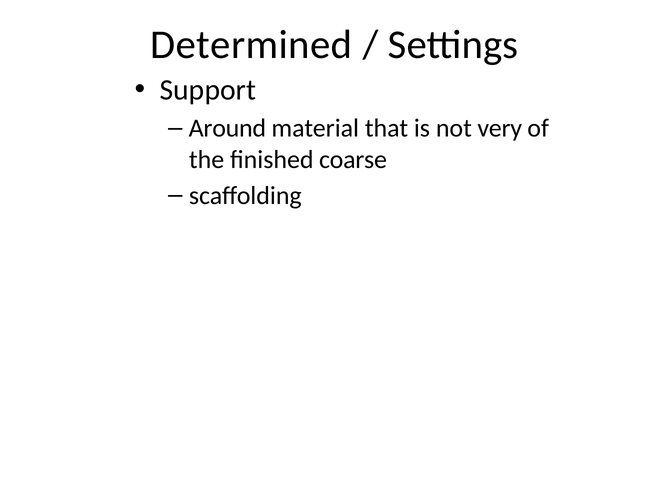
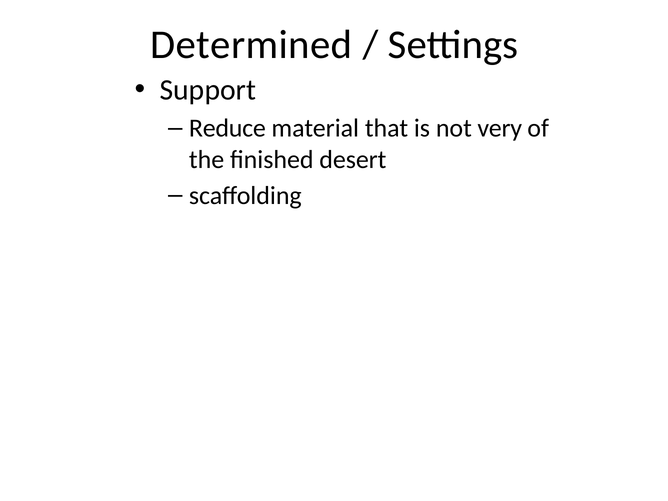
Around: Around -> Reduce
coarse: coarse -> desert
